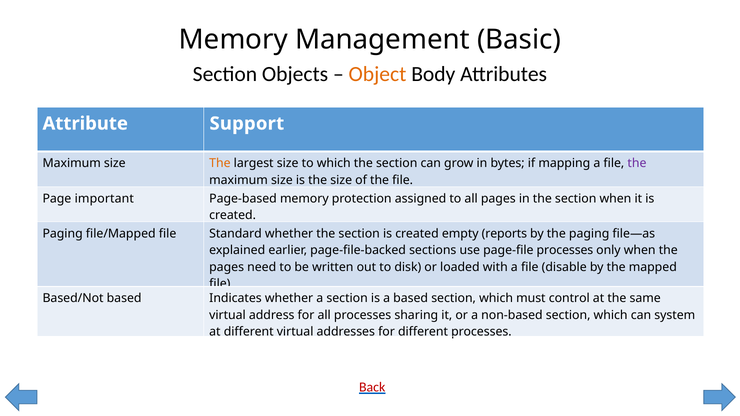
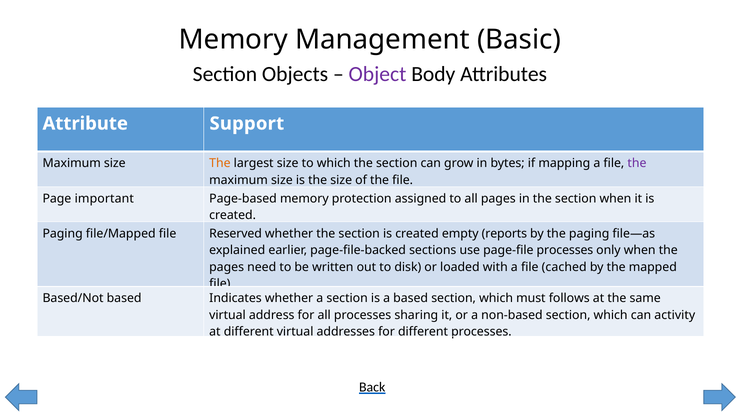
Object colour: orange -> purple
Standard: Standard -> Reserved
disable: disable -> cached
control: control -> follows
system: system -> activity
Back colour: red -> black
